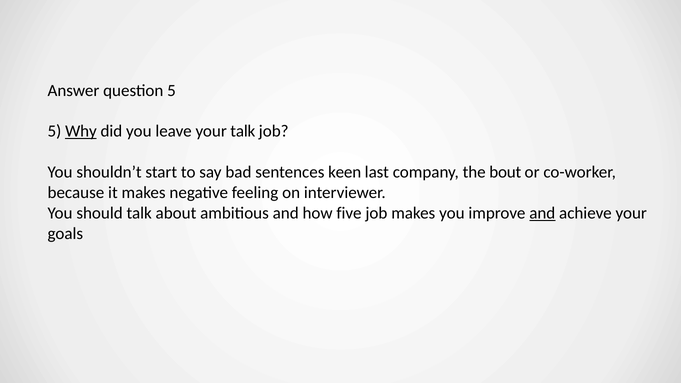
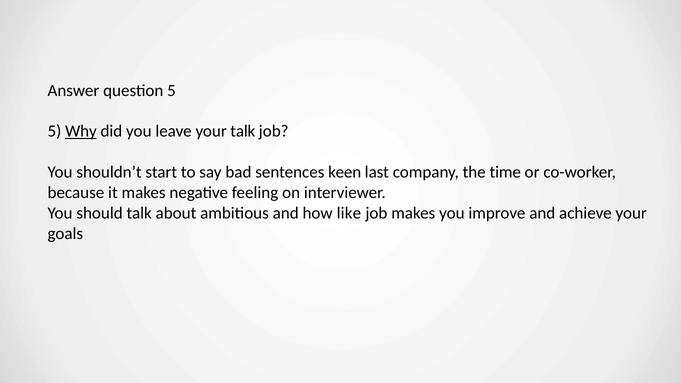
bout: bout -> time
five: five -> like
and at (542, 213) underline: present -> none
